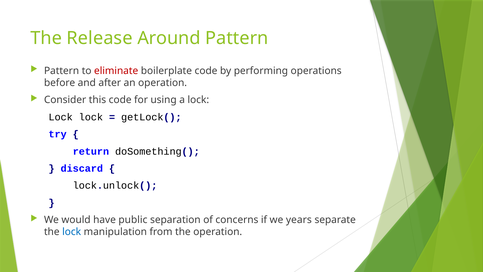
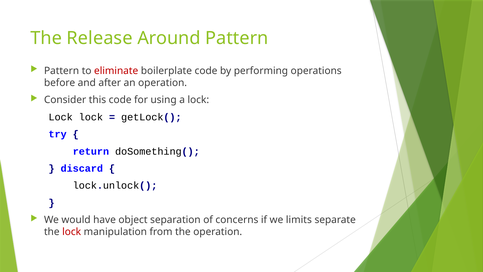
public: public -> object
years: years -> limits
lock at (72, 232) colour: blue -> red
